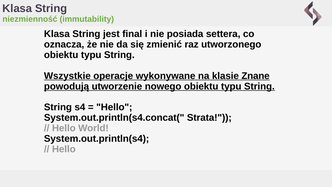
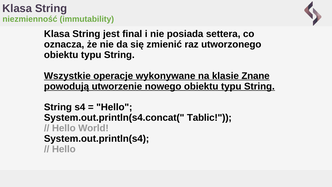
Strata: Strata -> Tablic
